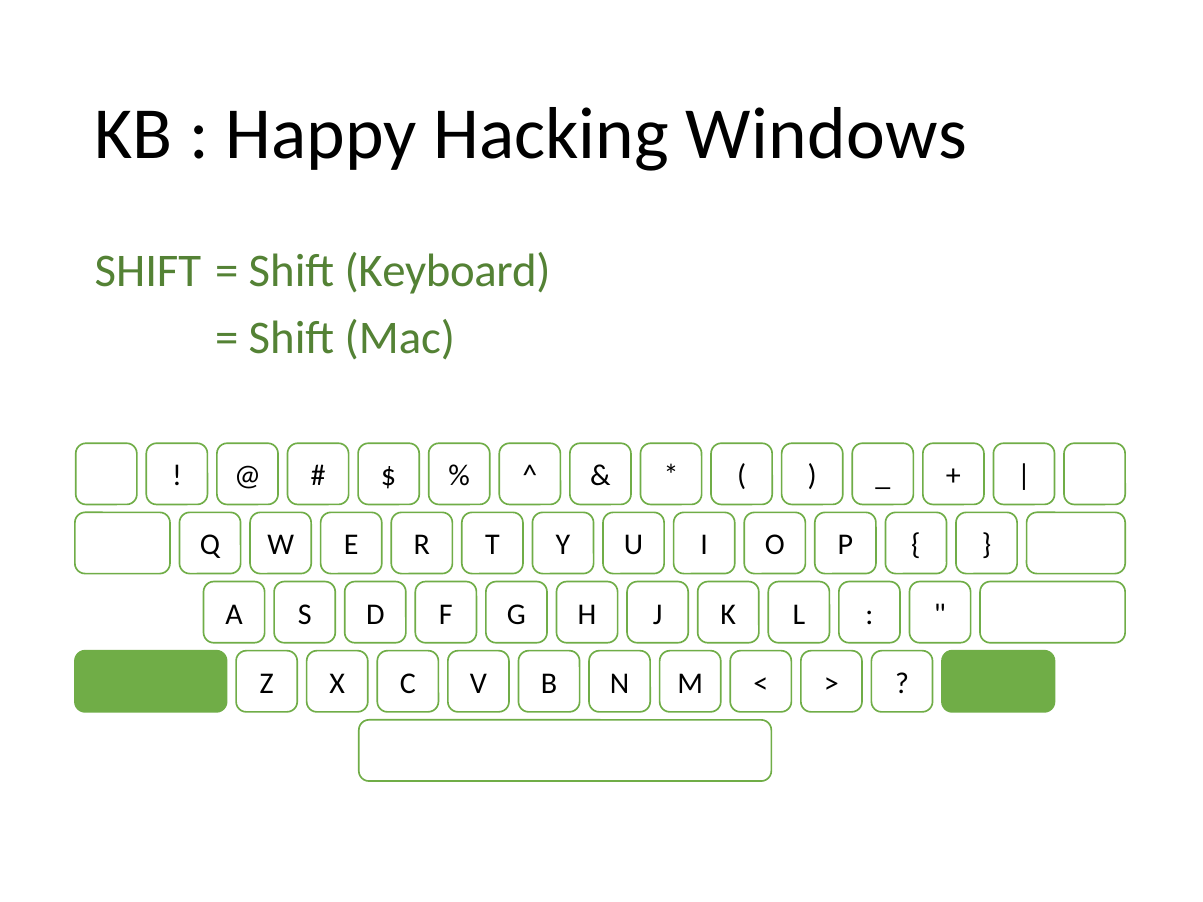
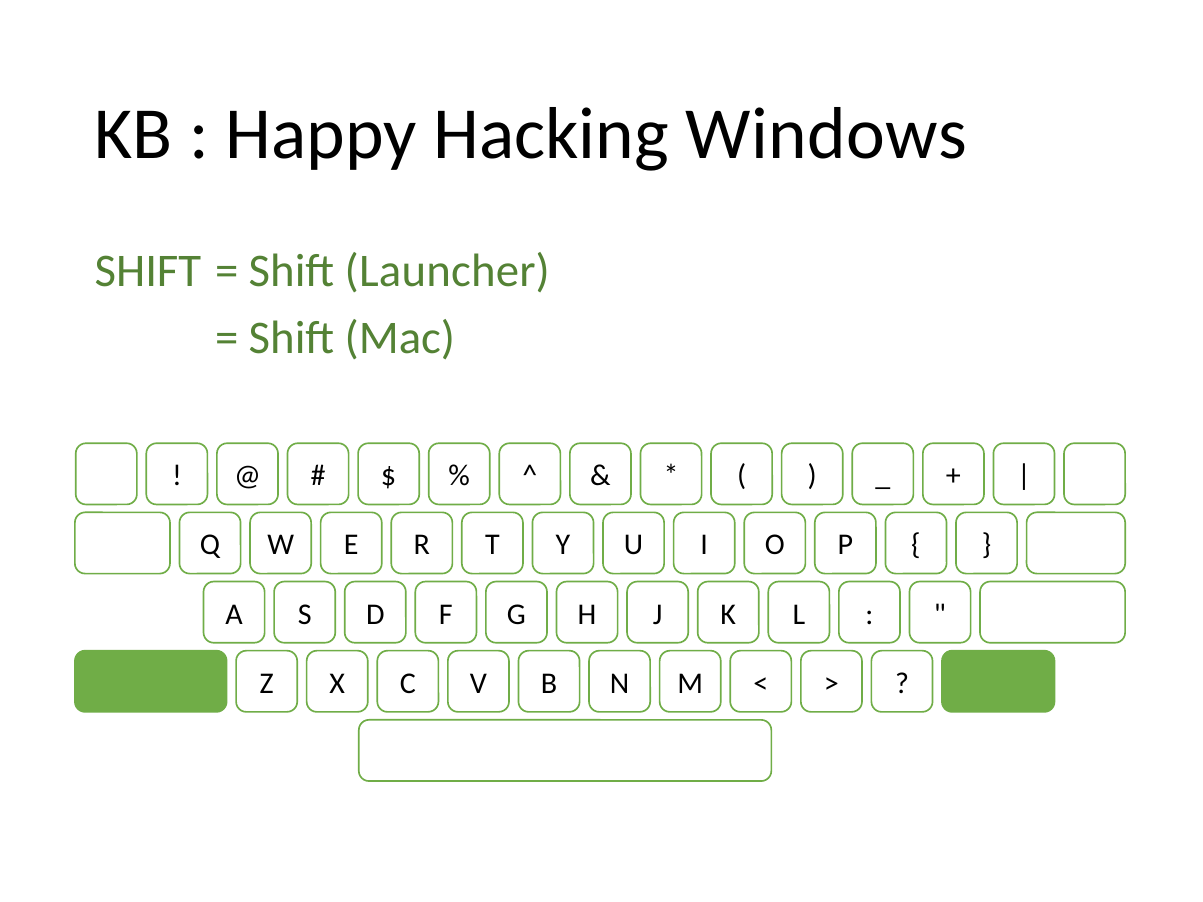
Keyboard: Keyboard -> Launcher
